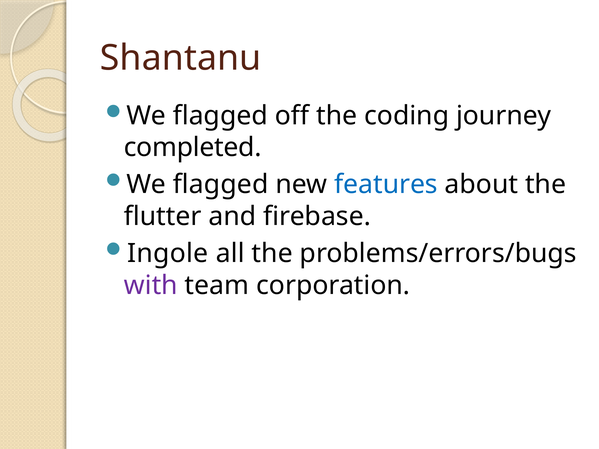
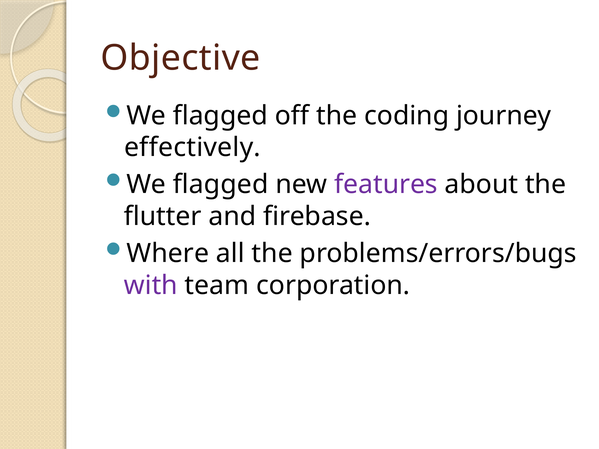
Shantanu: Shantanu -> Objective
completed: completed -> effectively
features colour: blue -> purple
Ingole: Ingole -> Where
